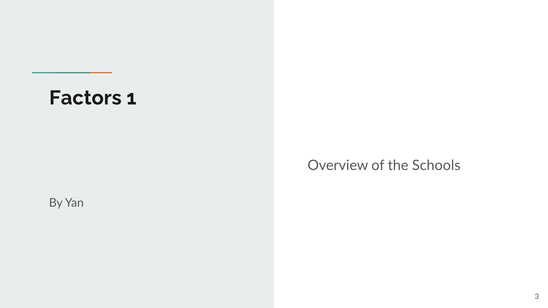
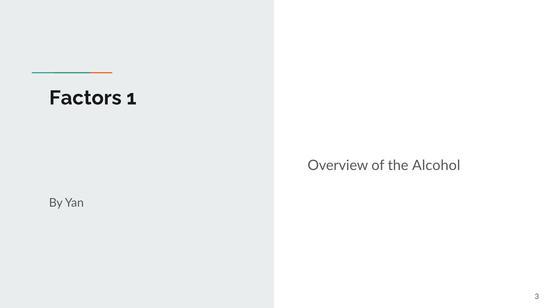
Schools: Schools -> Alcohol
